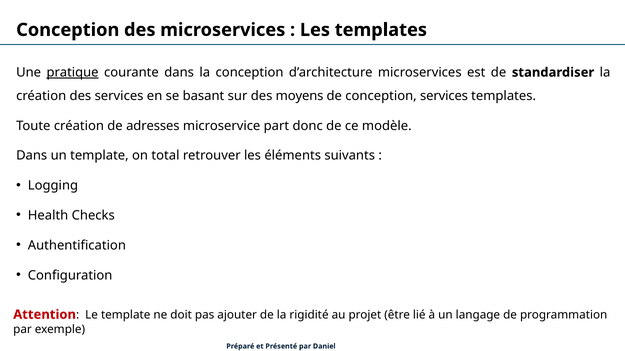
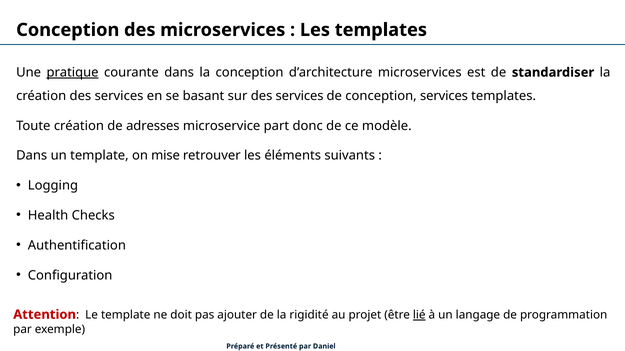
sur des moyens: moyens -> services
total: total -> mise
lié underline: none -> present
